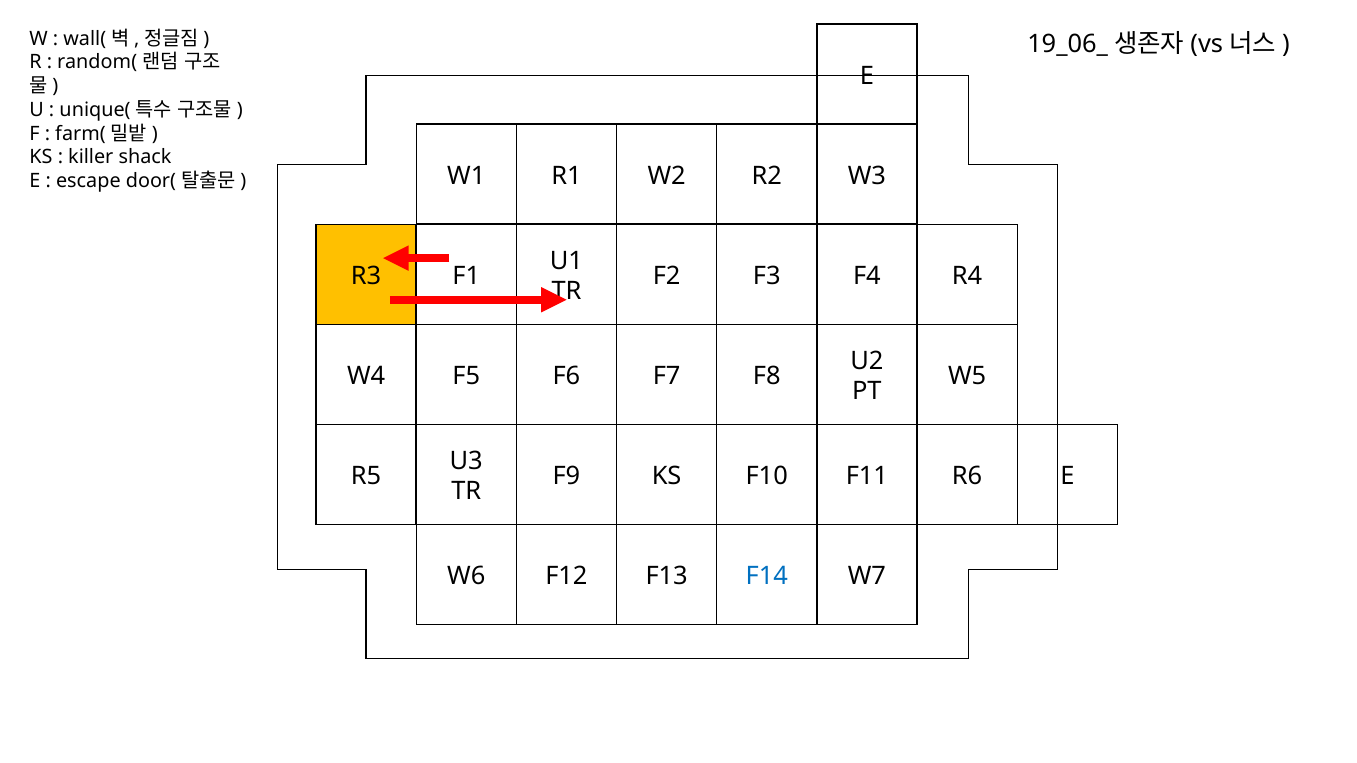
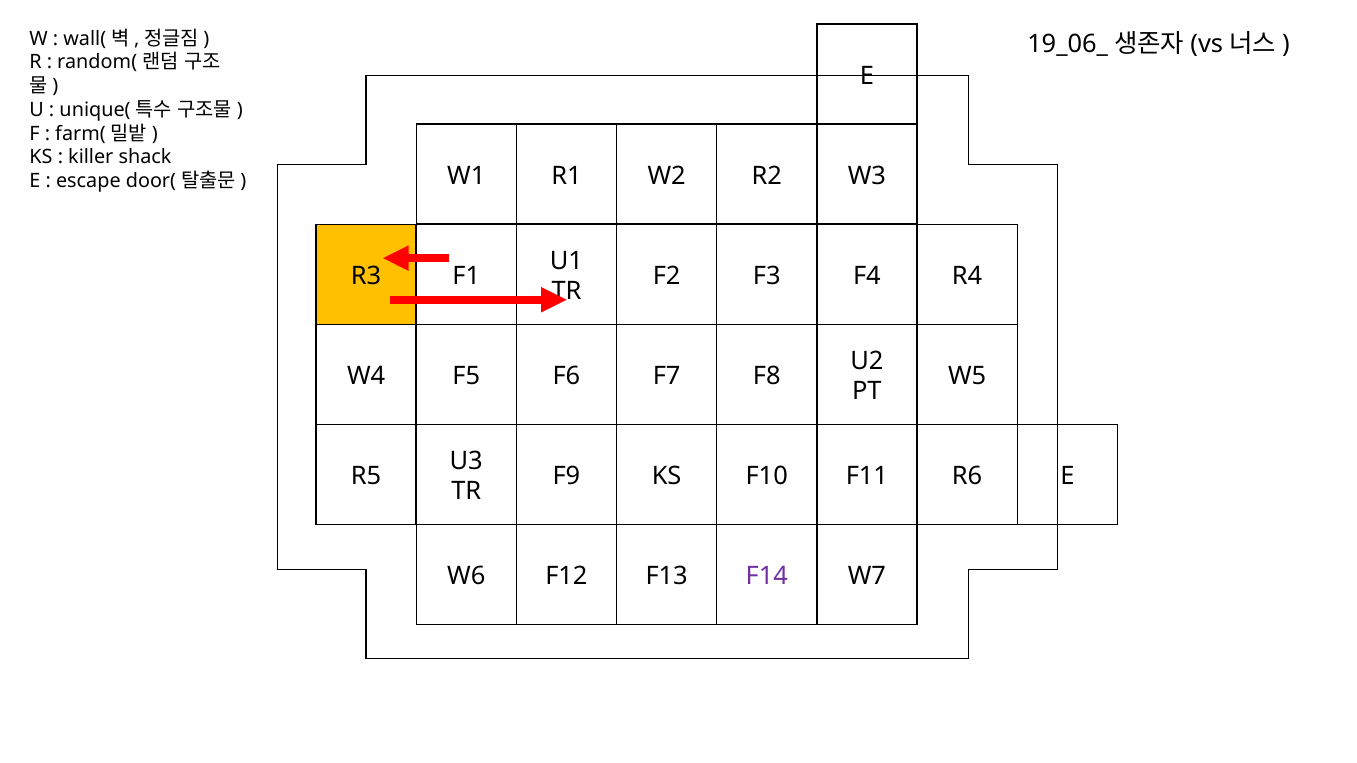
F14 colour: blue -> purple
